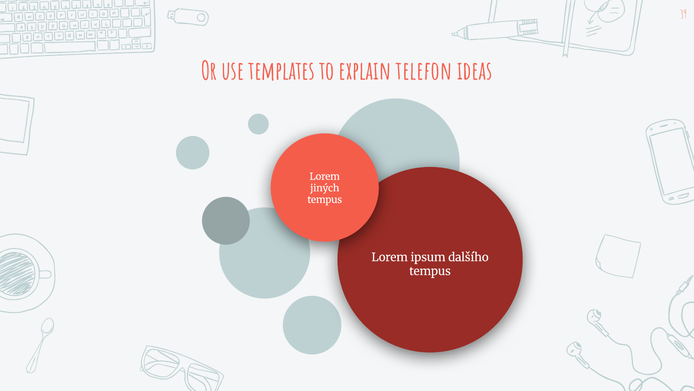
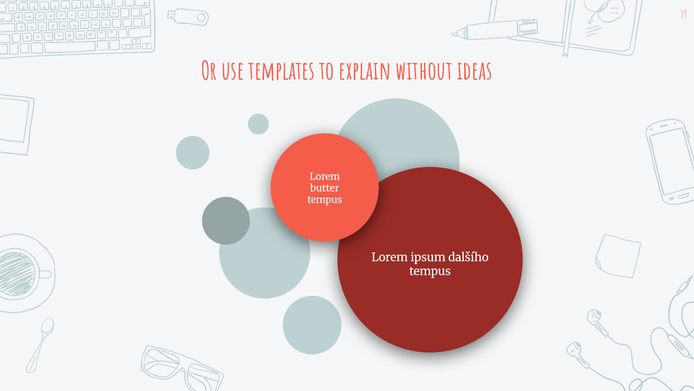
telefon: telefon -> without
jiných: jiných -> butter
